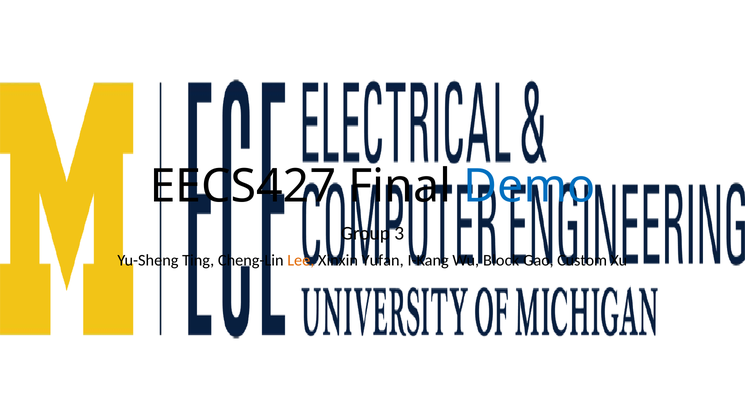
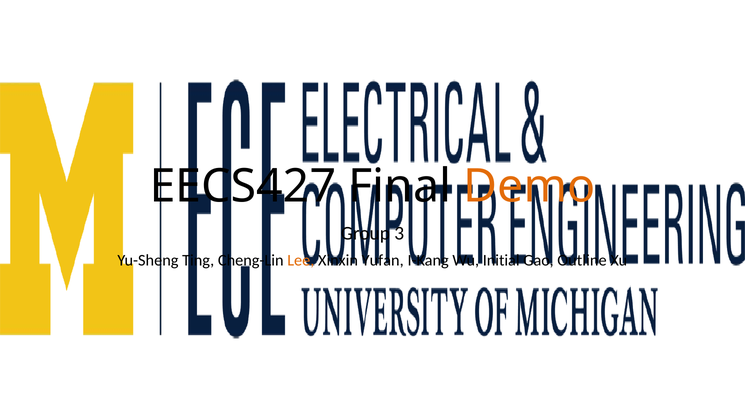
Demo colour: blue -> orange
Block: Block -> Initial
Custom: Custom -> Outline
